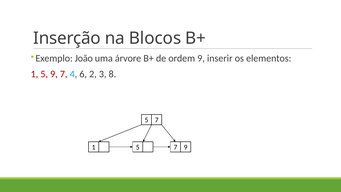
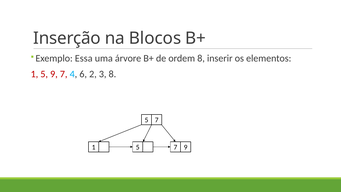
João: João -> Essa
ordem 9: 9 -> 8
